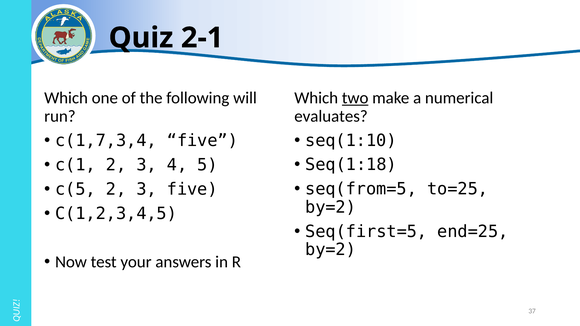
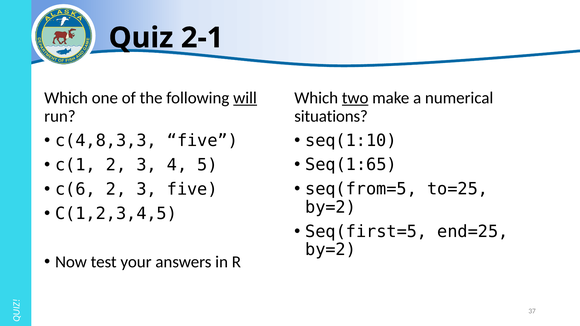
will underline: none -> present
evaluates: evaluates -> situations
c(1,7,3,4: c(1,7,3,4 -> c(4,8,3,3
Seq(1:18: Seq(1:18 -> Seq(1:65
c(5: c(5 -> c(6
